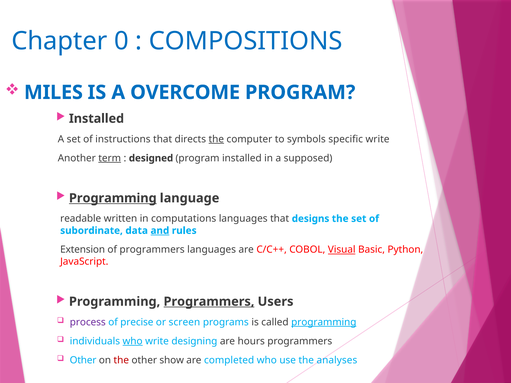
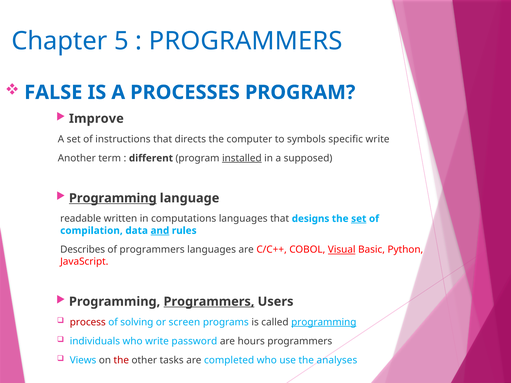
0: 0 -> 5
COMPOSITIONS at (246, 41): COMPOSITIONS -> PROGRAMMERS
MILES: MILES -> FALSE
OVERCOME: OVERCOME -> PROCESSES
Installed at (97, 119): Installed -> Improve
the at (216, 139) underline: present -> none
term underline: present -> none
designed: designed -> different
installed at (242, 158) underline: none -> present
set at (359, 219) underline: none -> present
subordinate: subordinate -> compilation
Extension: Extension -> Describes
process colour: purple -> red
precise: precise -> solving
who at (133, 341) underline: present -> none
designing: designing -> password
Other at (83, 360): Other -> Views
show: show -> tasks
